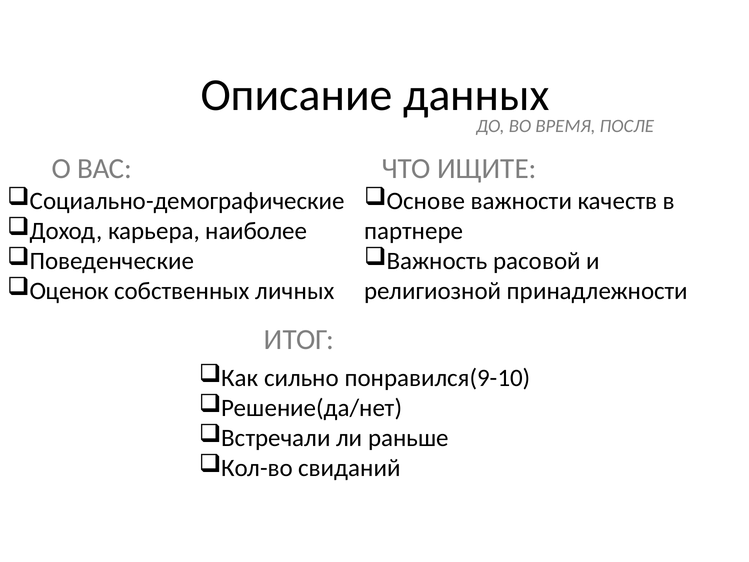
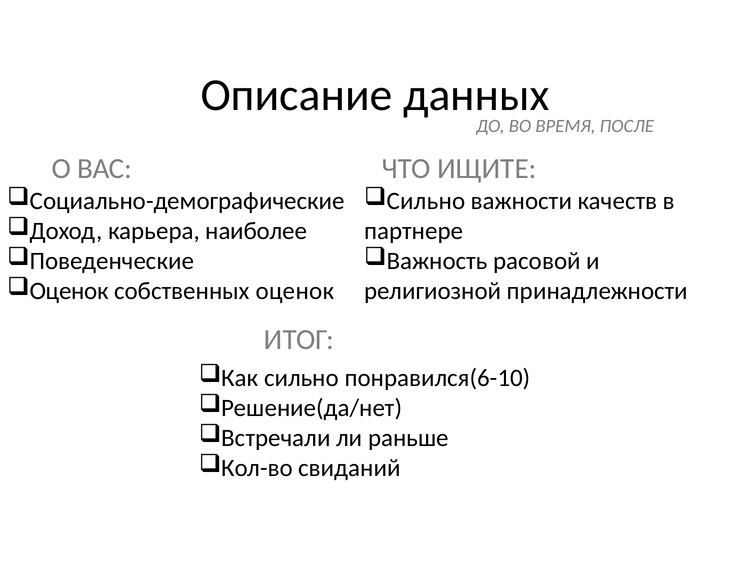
Основе at (426, 201): Основе -> Сильно
собственных личных: личных -> оценок
понравился(9-10: понравился(9-10 -> понравился(6-10
